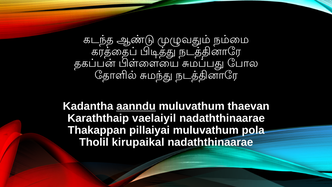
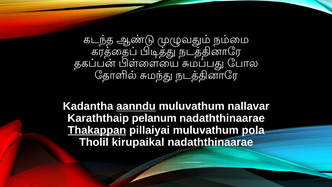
thaevan: thaevan -> nallavar
vaelaiyil: vaelaiyil -> pelanum
Thakappan underline: none -> present
